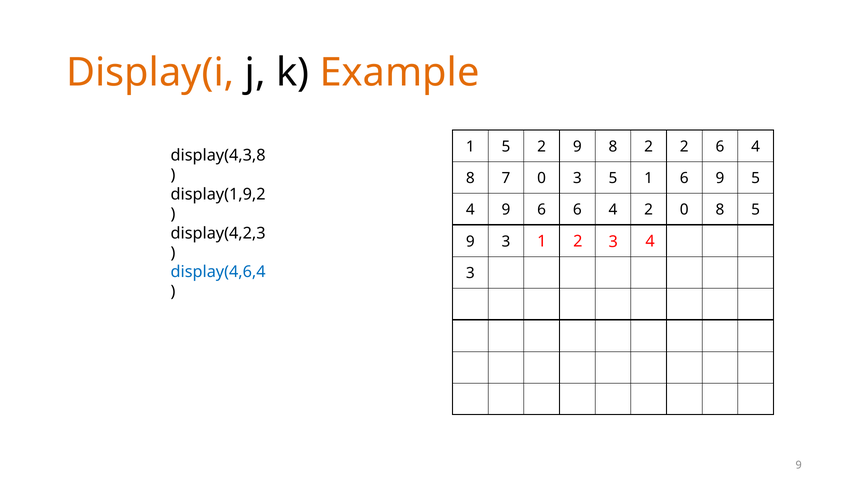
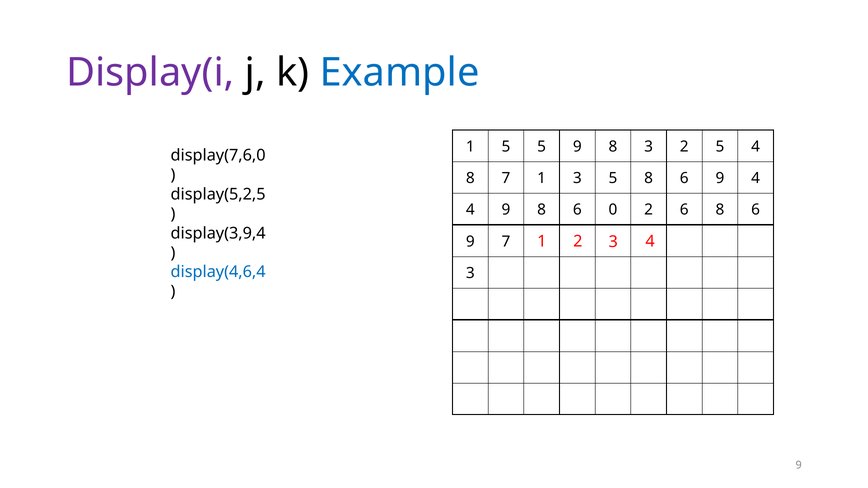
Display(i colour: orange -> purple
Example colour: orange -> blue
5 2: 2 -> 5
8 2: 2 -> 3
2 6: 6 -> 5
display(4,3,8: display(4,3,8 -> display(7,6,0
7 0: 0 -> 1
5 1: 1 -> 8
9 5: 5 -> 4
display(1,9,2: display(1,9,2 -> display(5,2,5
4 9 6: 6 -> 8
4 at (613, 210): 4 -> 0
2 0: 0 -> 6
5 at (756, 210): 5 -> 6
display(4,2,3: display(4,2,3 -> display(3,9,4
9 3: 3 -> 7
